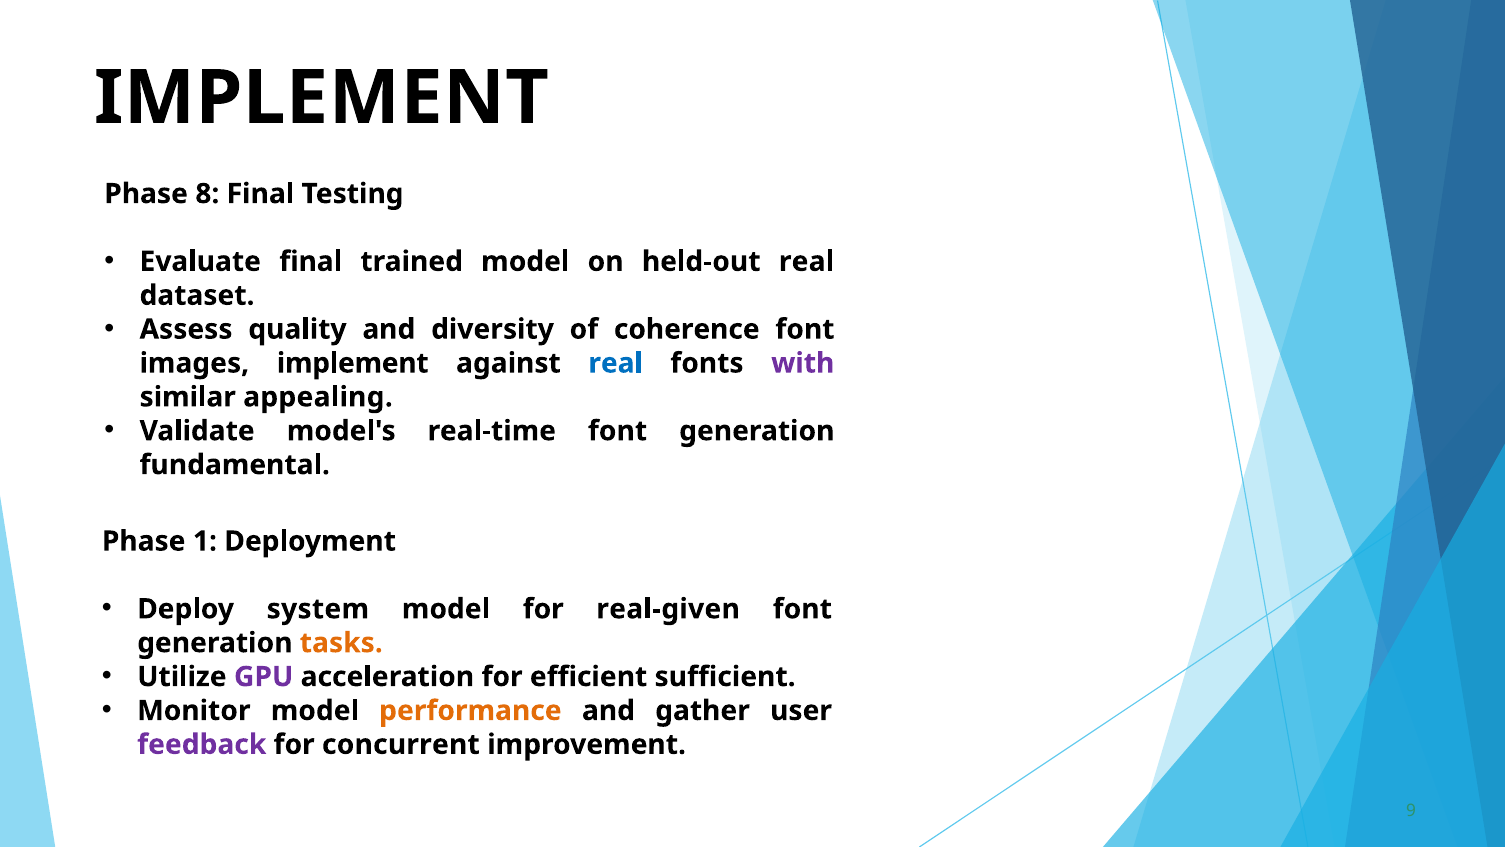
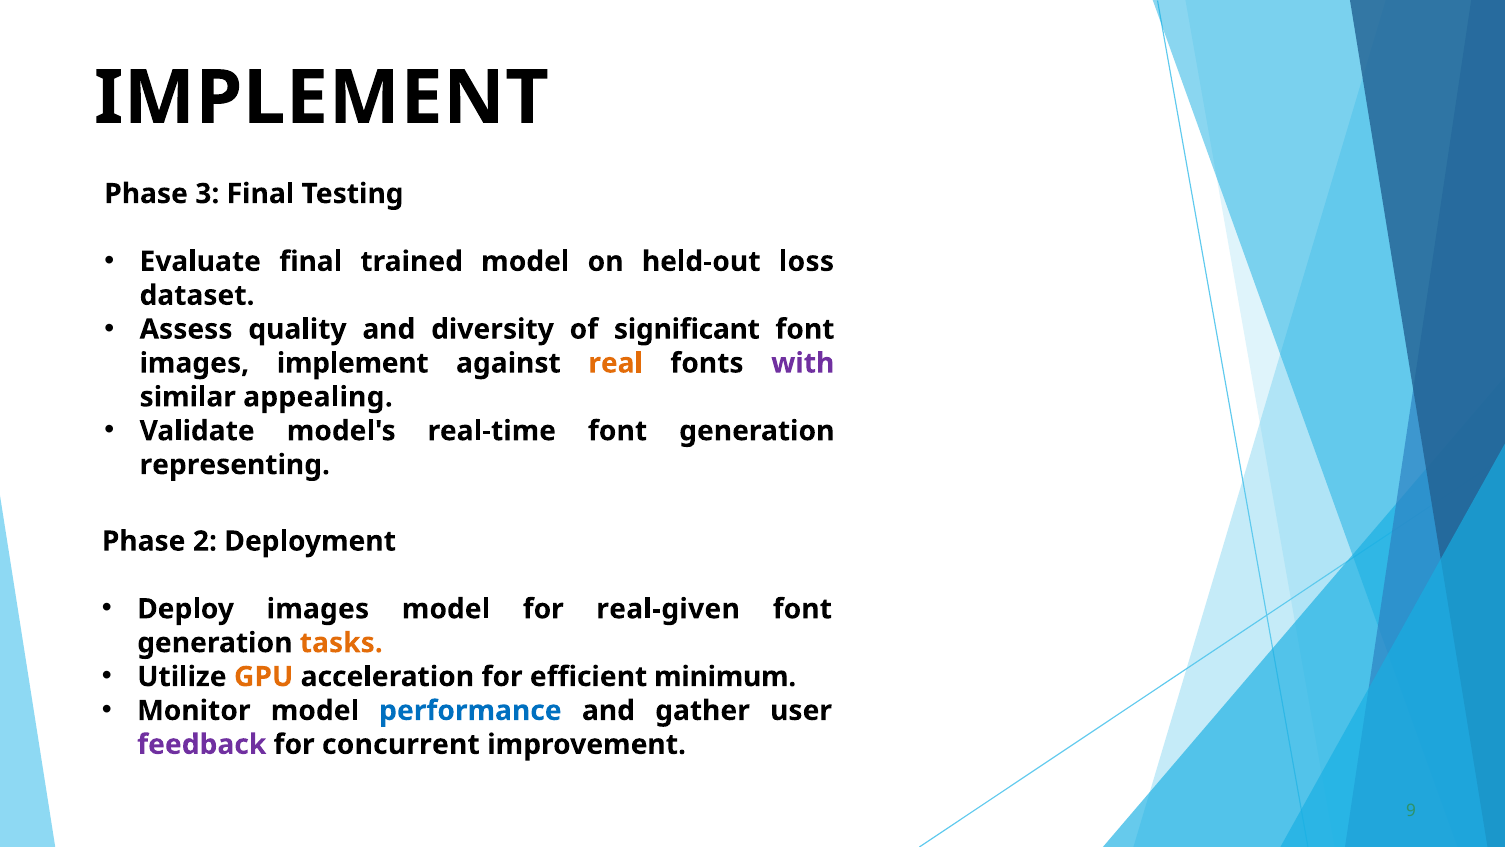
8: 8 -> 3
held-out real: real -> loss
coherence: coherence -> significant
real at (616, 363) colour: blue -> orange
fundamental: fundamental -> representing
1: 1 -> 2
Deploy system: system -> images
GPU colour: purple -> orange
sufficient: sufficient -> minimum
performance colour: orange -> blue
